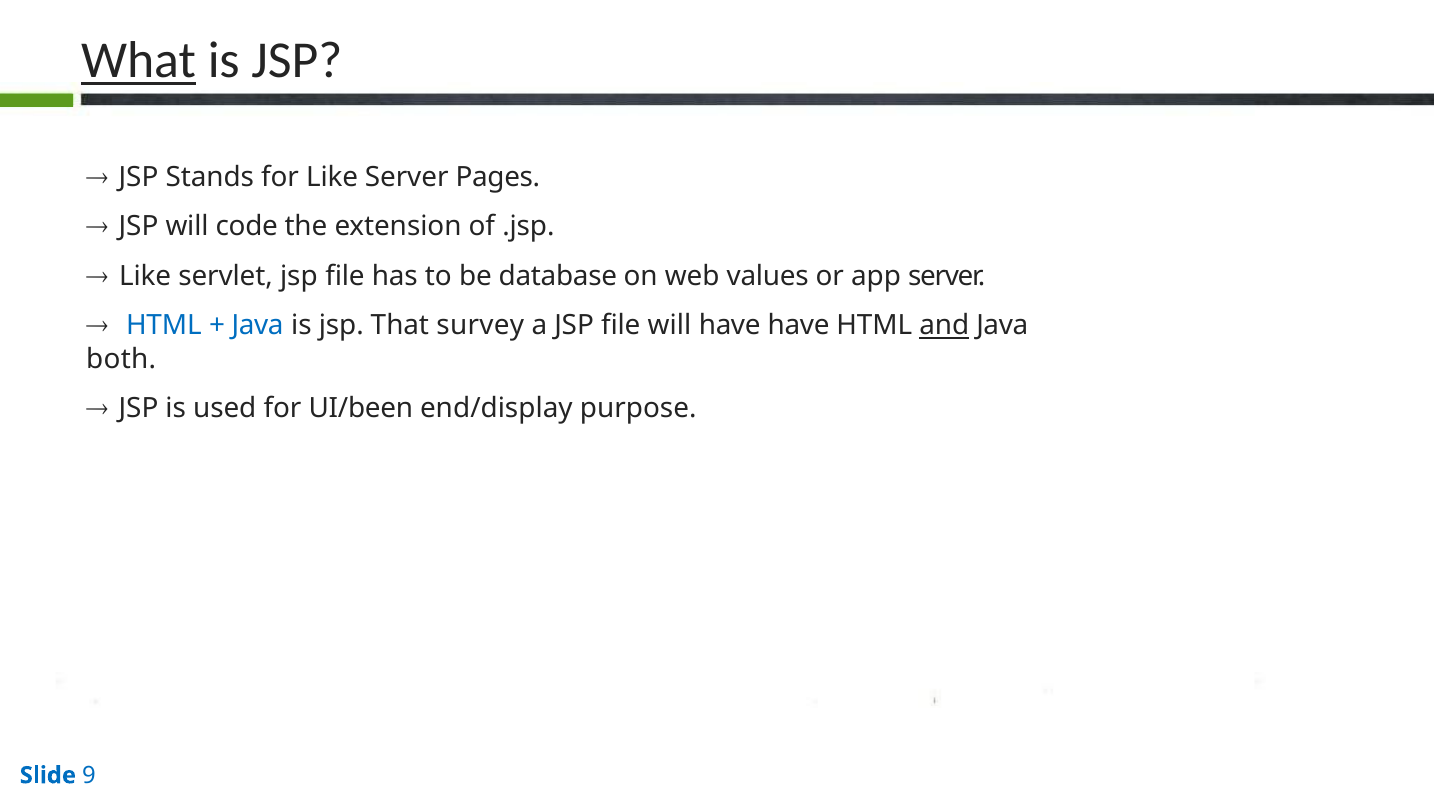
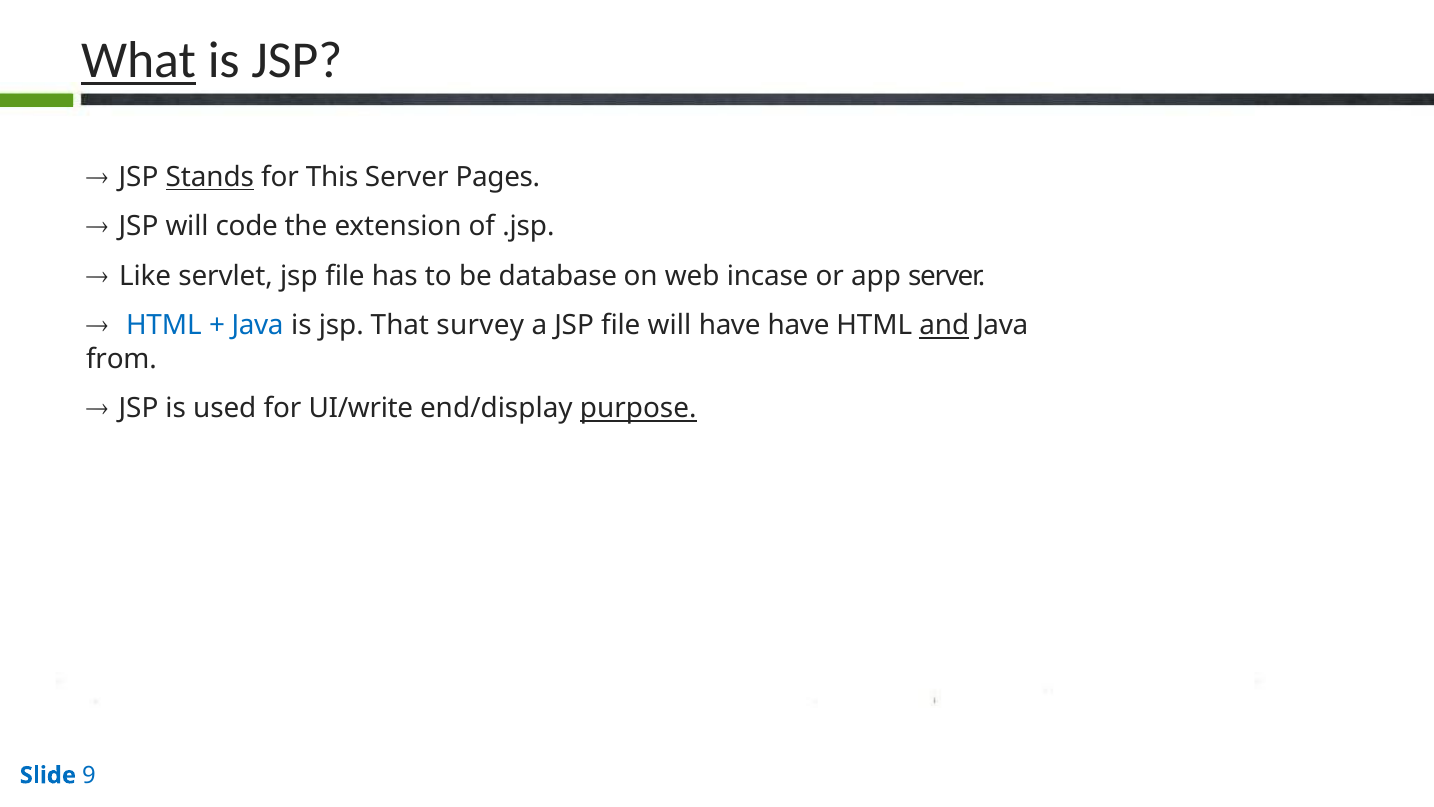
Stands underline: none -> present
for Like: Like -> This
values: values -> incase
both: both -> from
UI/been: UI/been -> UI/write
purpose underline: none -> present
